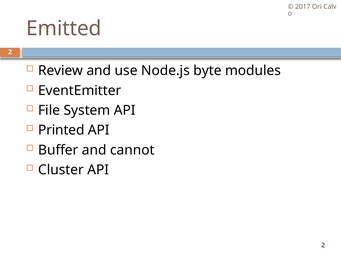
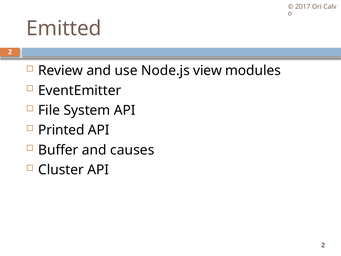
byte: byte -> view
cannot: cannot -> causes
